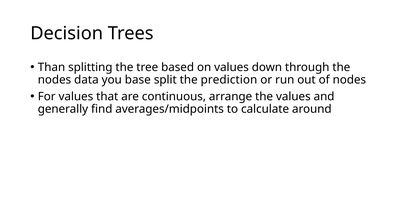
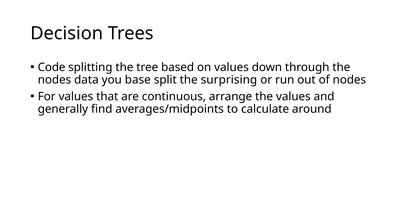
Than: Than -> Code
prediction: prediction -> surprising
